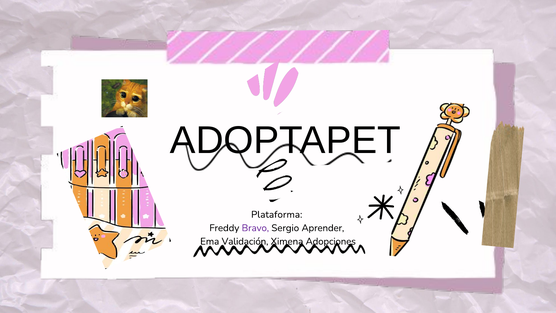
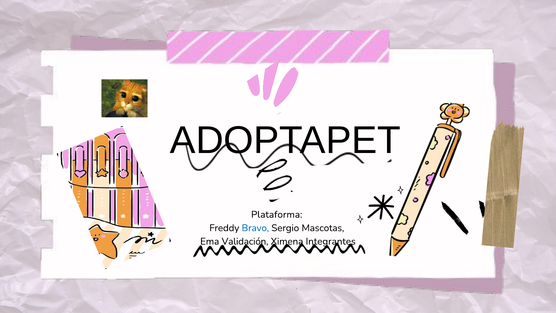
Bravo colour: purple -> blue
Aprender: Aprender -> Mascotas
Adopciones: Adopciones -> Integrantes
